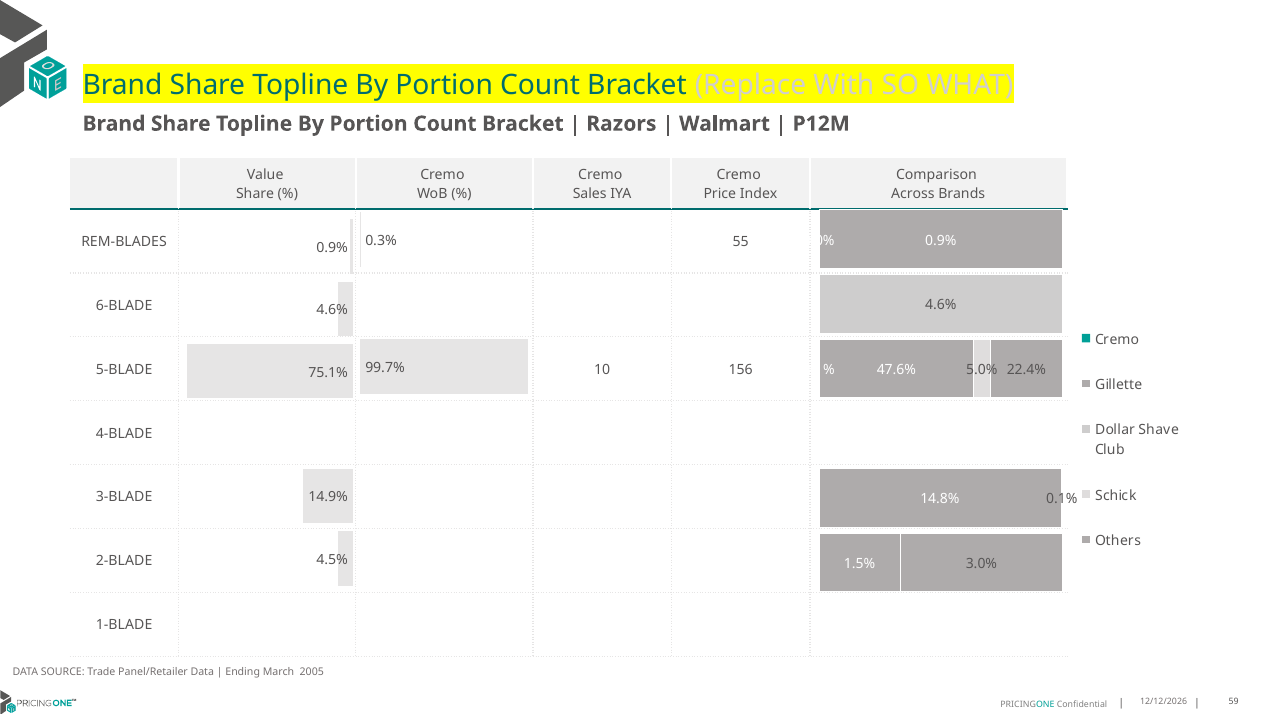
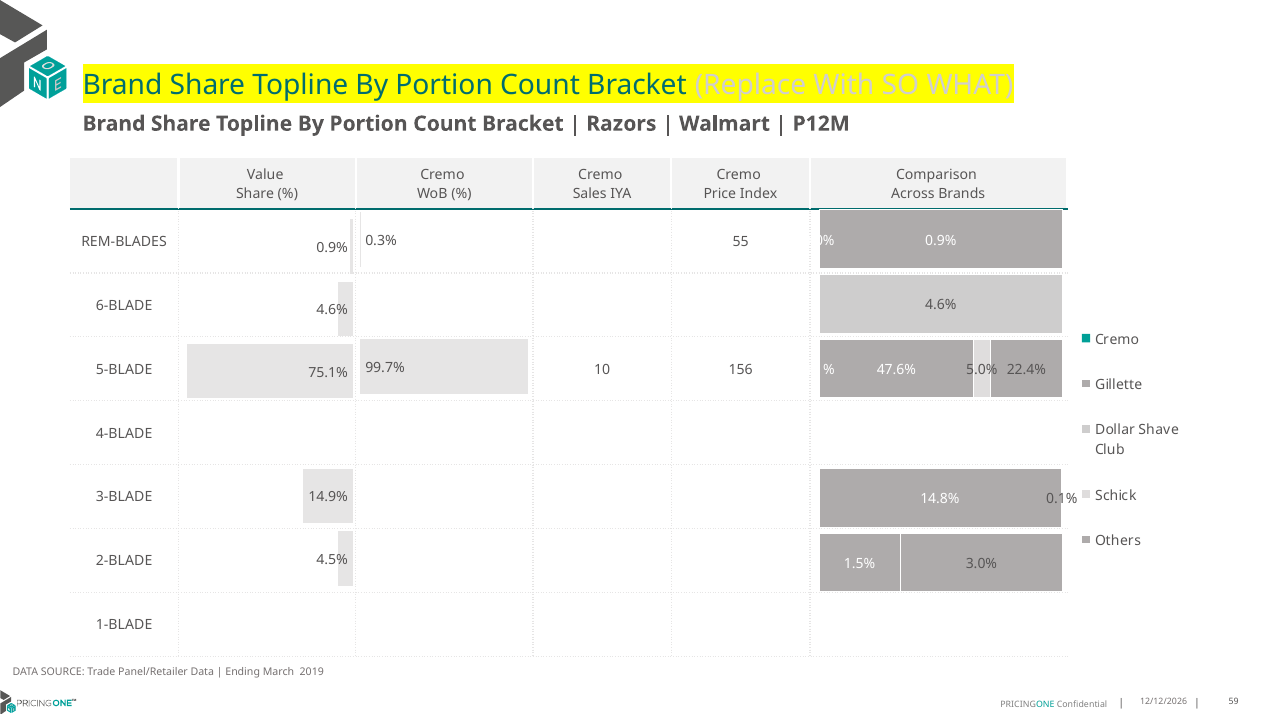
2005: 2005 -> 2019
